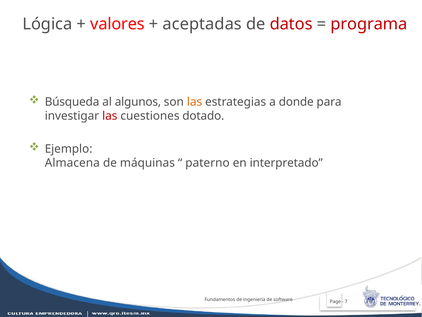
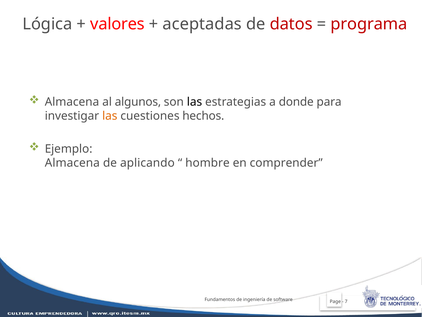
Búsqueda at (72, 102): Búsqueda -> Almacena
las at (195, 102) colour: orange -> black
las at (110, 116) colour: red -> orange
dotado: dotado -> hechos
máquinas: máquinas -> aplicando
paterno: paterno -> hombre
interpretado: interpretado -> comprender
